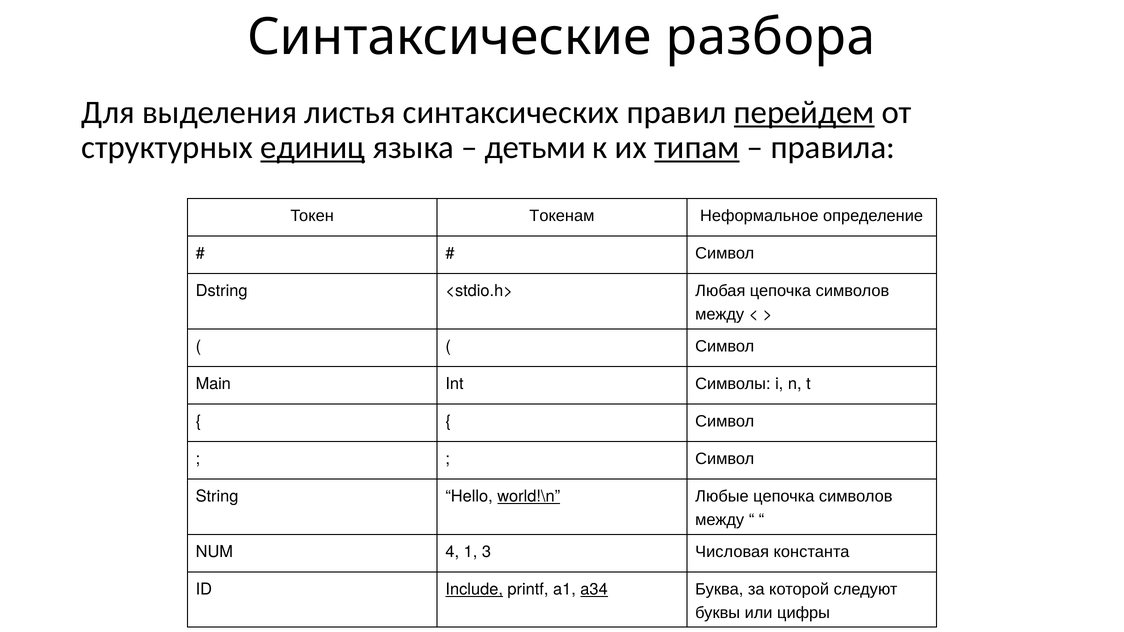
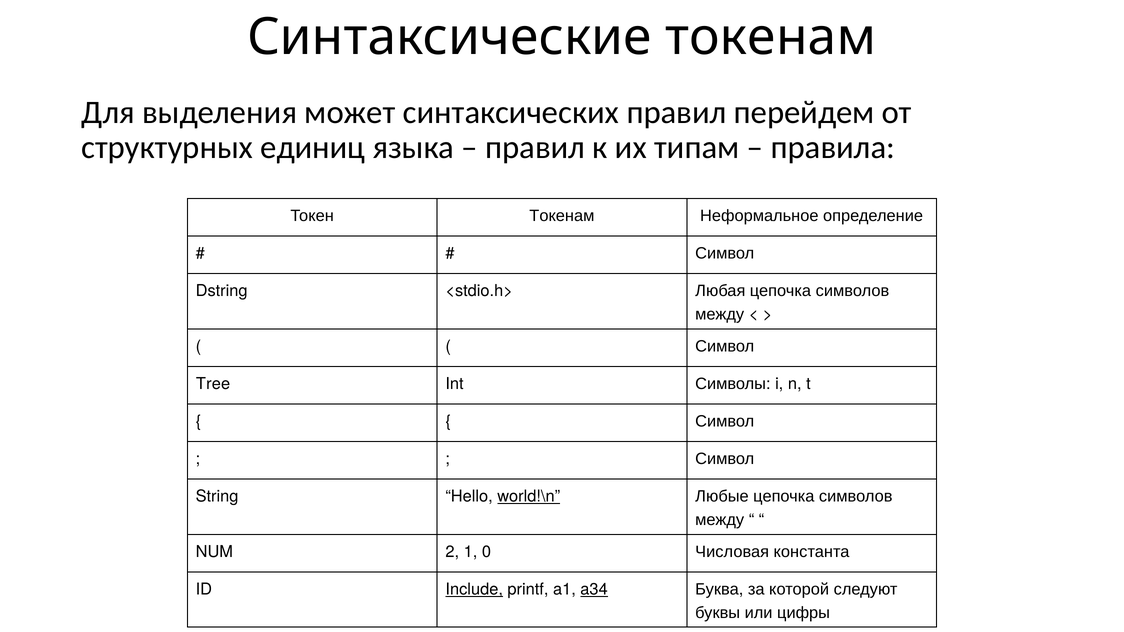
Синтаксические разбора: разбора -> токенам
листья: листья -> может
перейдем underline: present -> none
единиц underline: present -> none
детьми at (535, 148): детьми -> правил
типам underline: present -> none
Main: Main -> Tree
4: 4 -> 2
3: 3 -> 0
